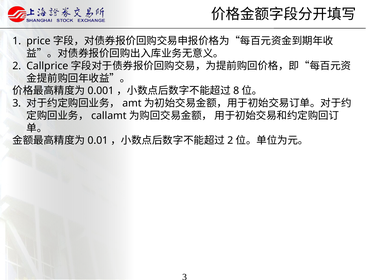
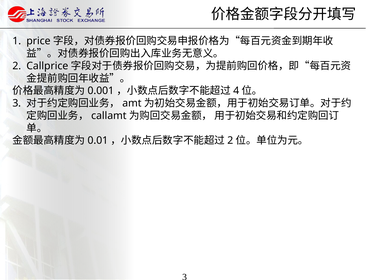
8: 8 -> 4
